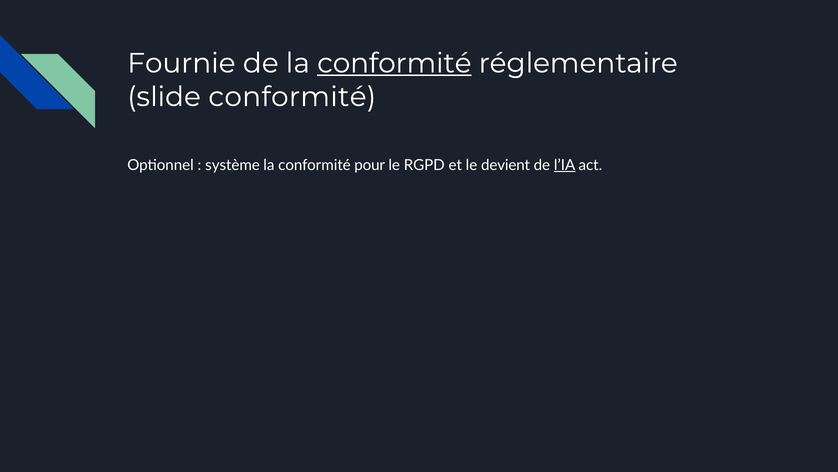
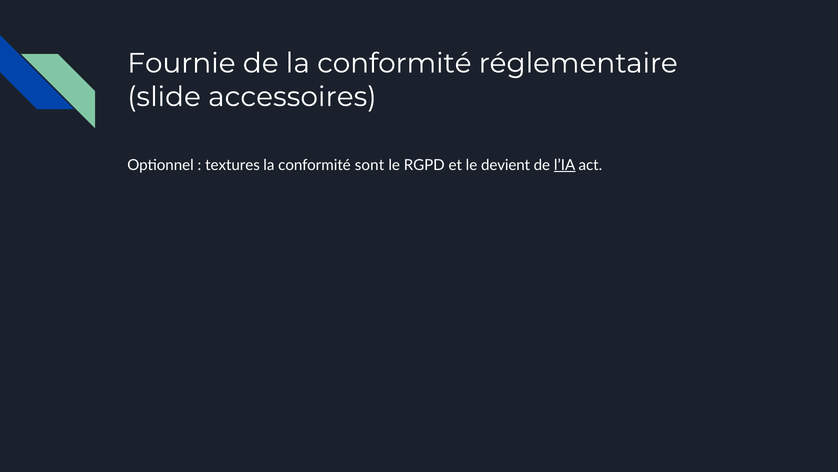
conformité at (394, 63) underline: present -> none
slide conformité: conformité -> accessoires
système: système -> textures
pour: pour -> sont
